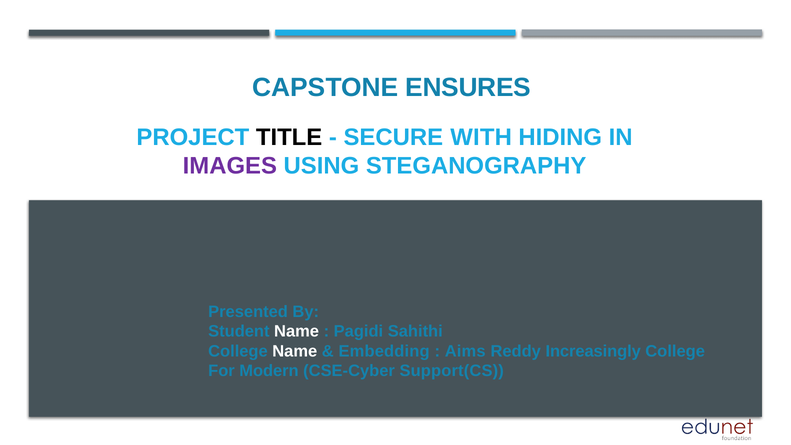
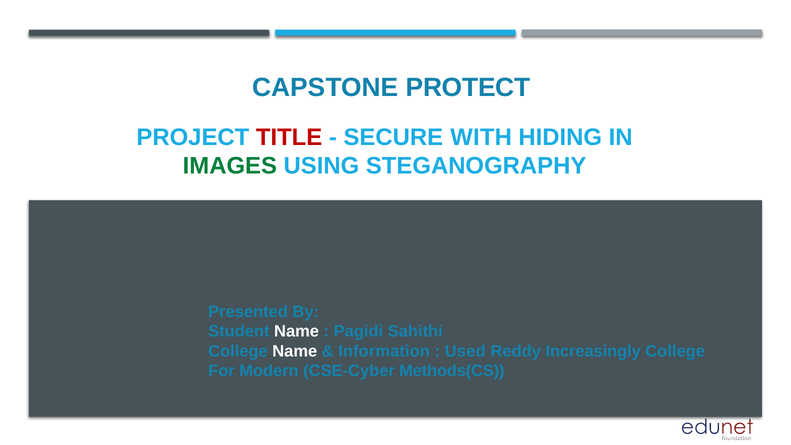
ENSURES: ENSURES -> PROTECT
TITLE colour: black -> red
IMAGES colour: purple -> green
Embedding: Embedding -> Information
Aims: Aims -> Used
Support(CS: Support(CS -> Methods(CS
